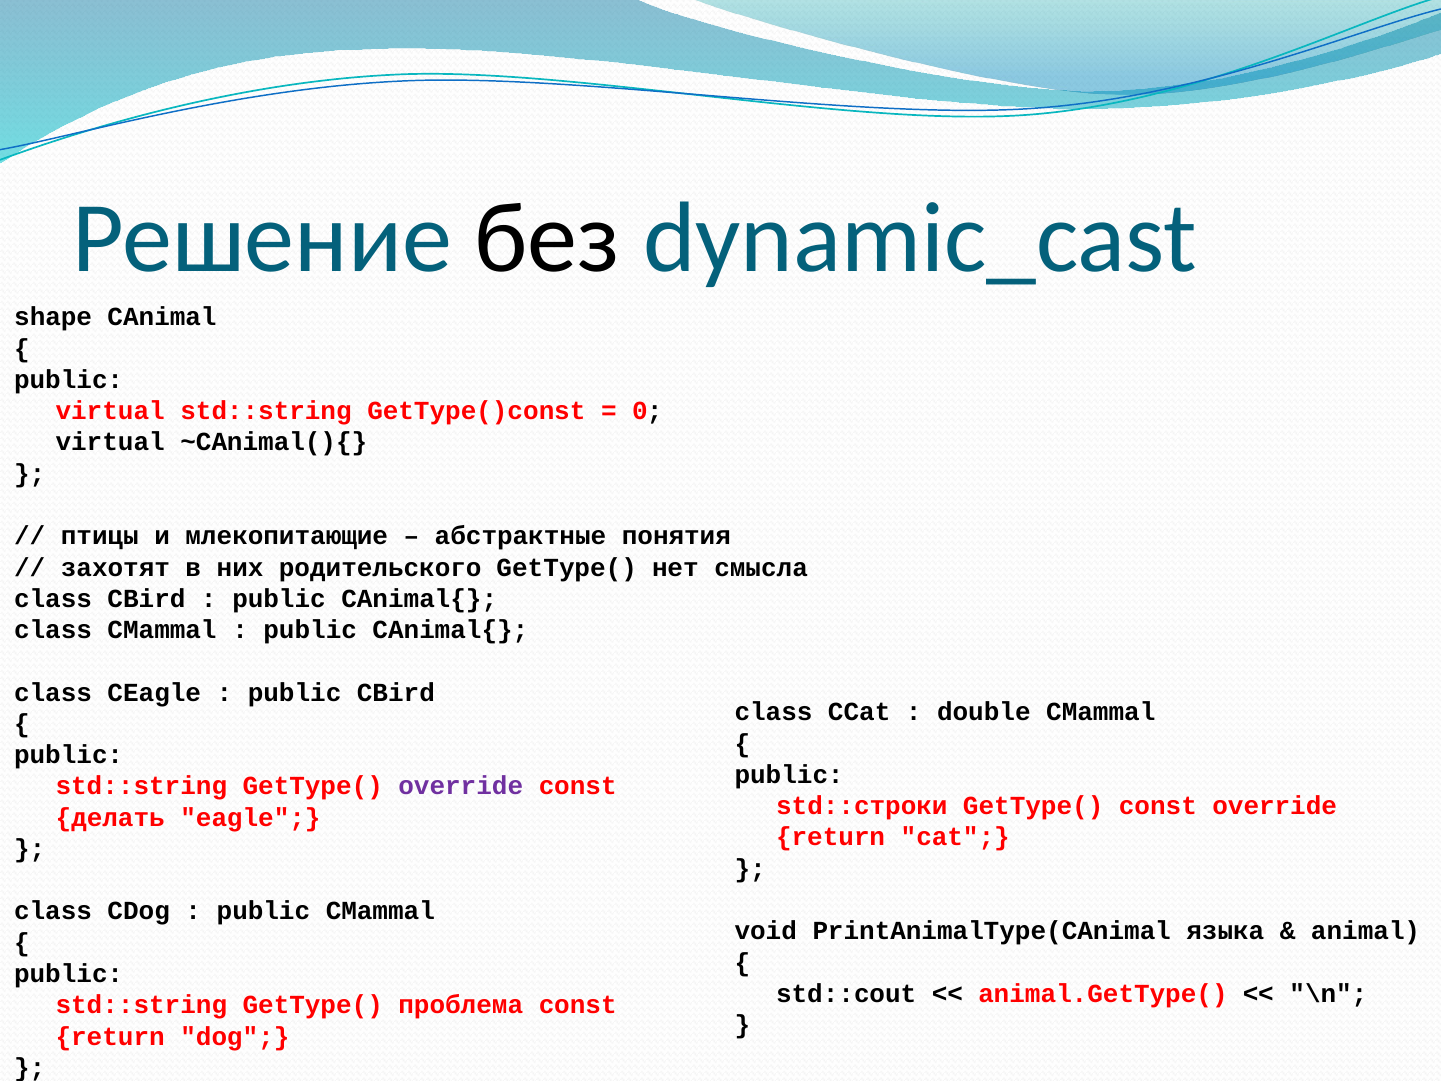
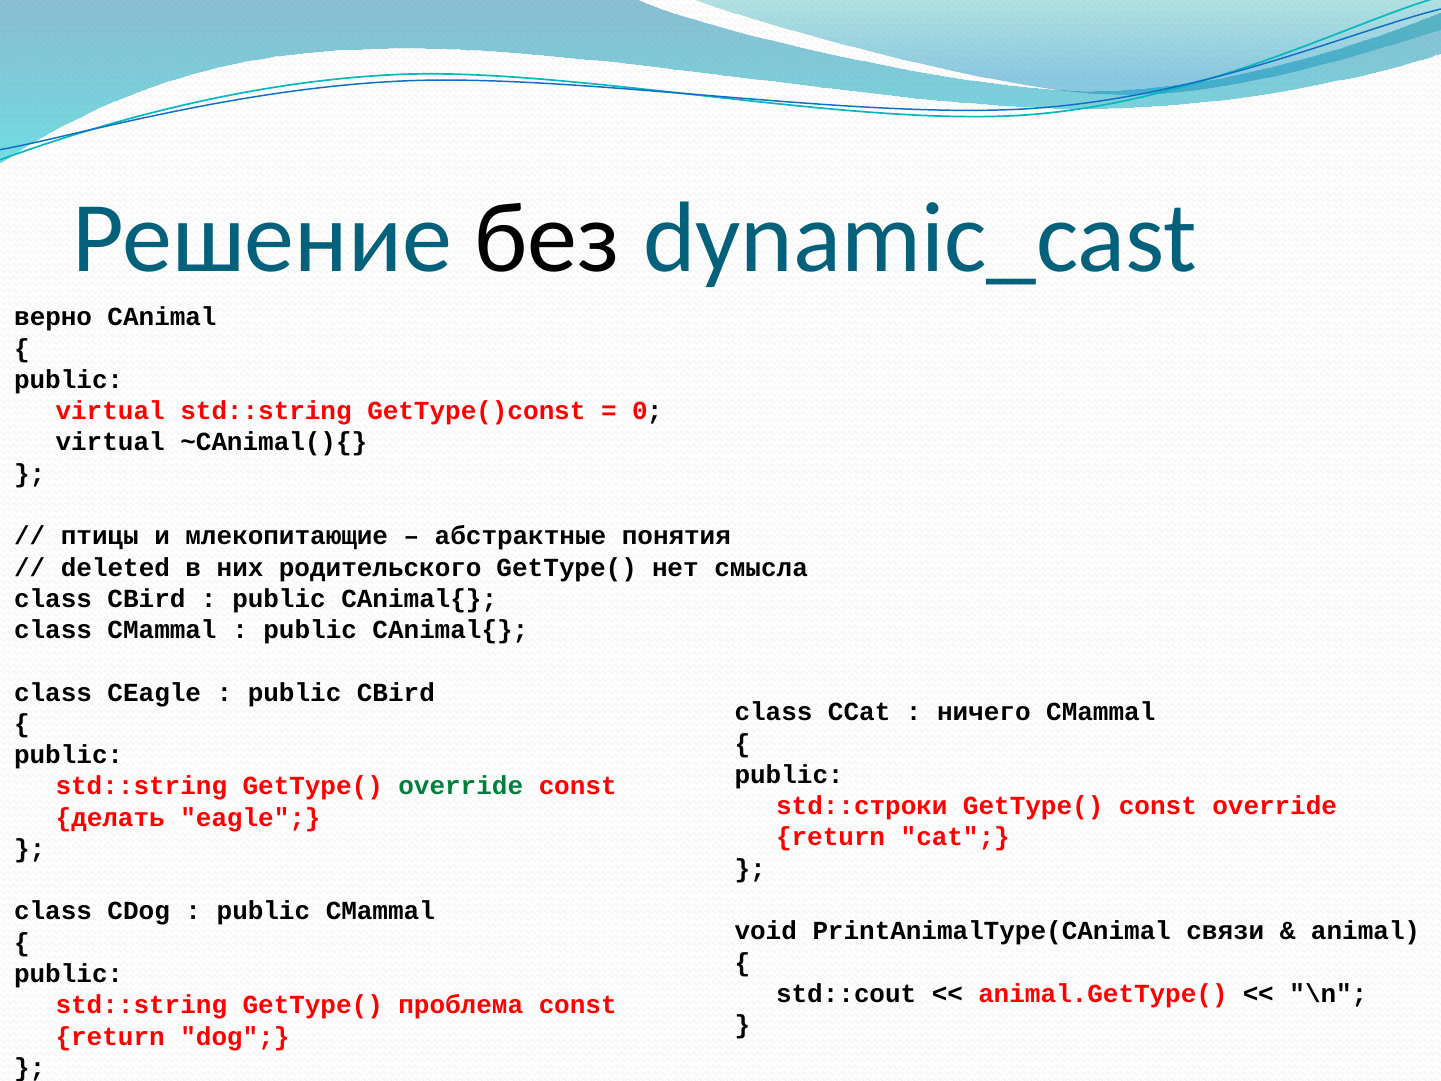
shape: shape -> верно
захотят: захотят -> deleted
double: double -> ничего
override at (461, 786) colour: purple -> green
языка: языка -> связи
